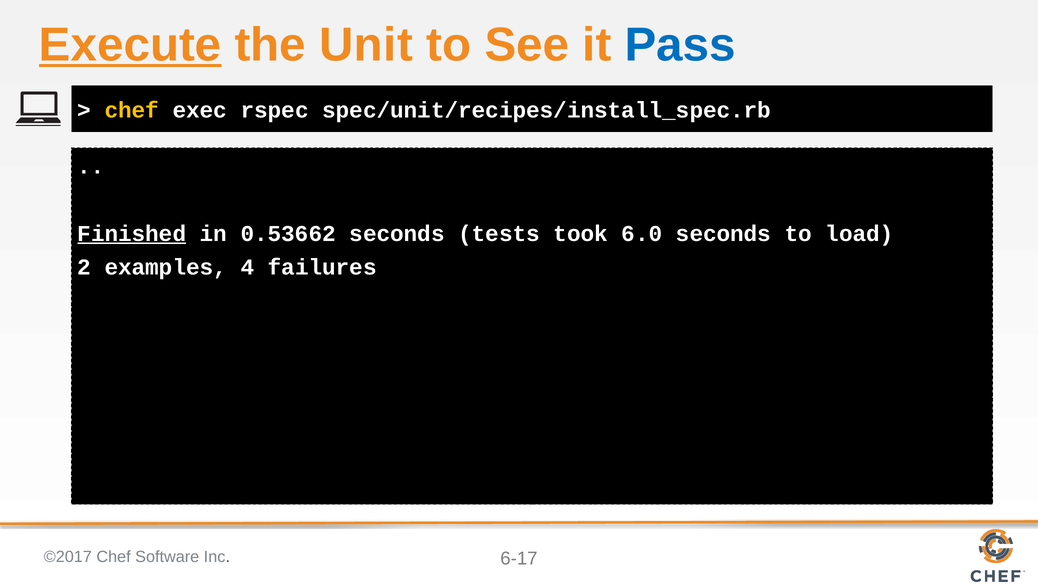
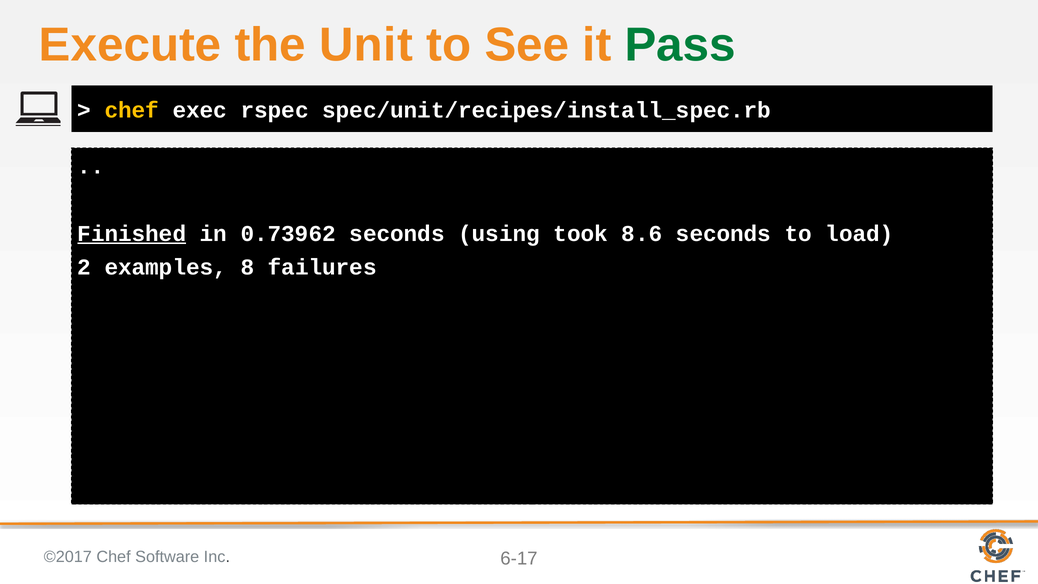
Execute underline: present -> none
Pass colour: blue -> green
0.53662: 0.53662 -> 0.73962
tests: tests -> using
6.0: 6.0 -> 8.6
4: 4 -> 8
